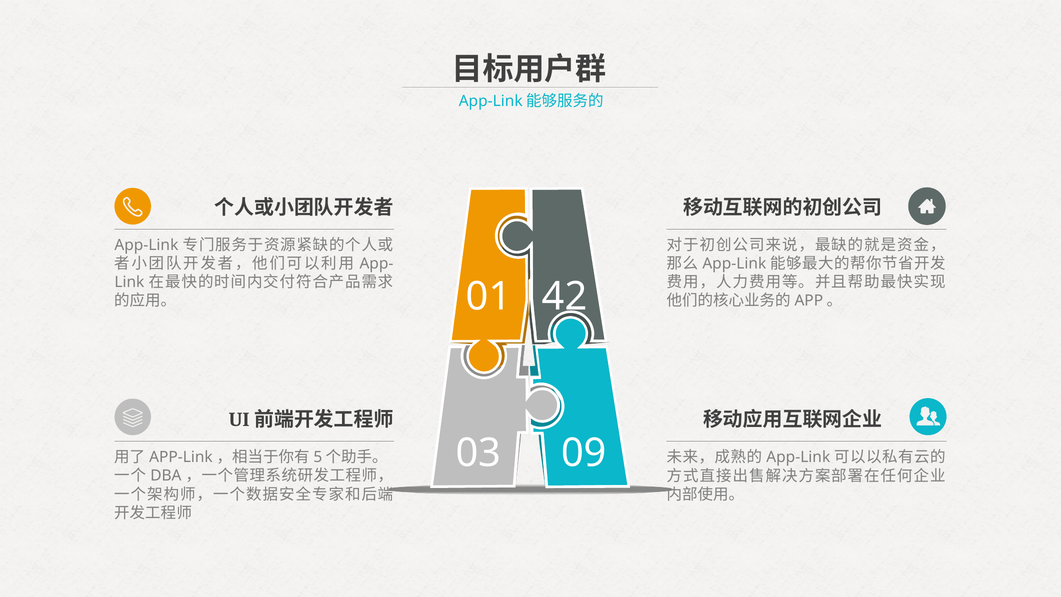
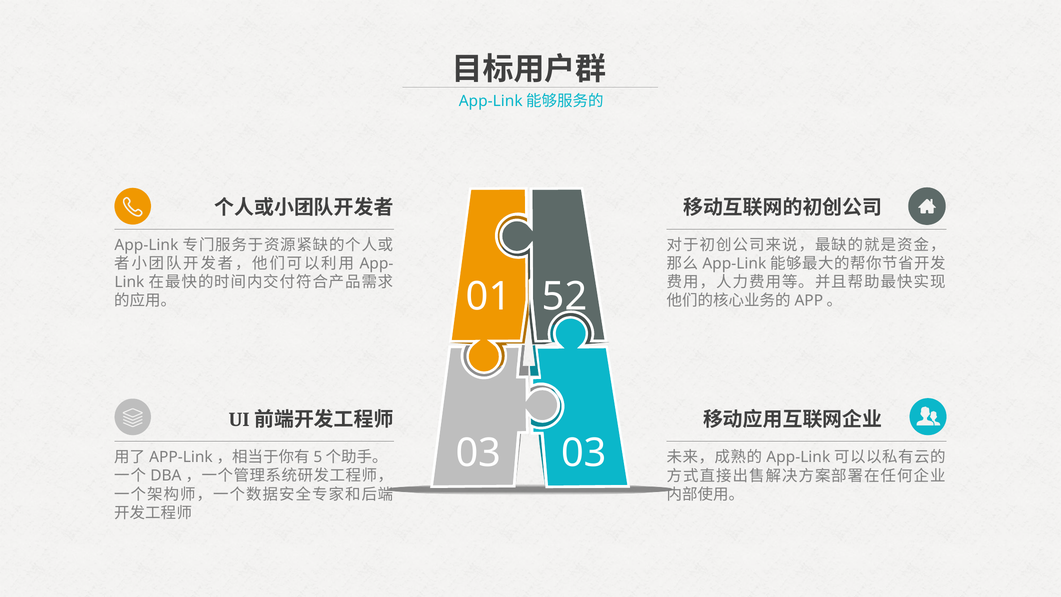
42: 42 -> 52
03 09: 09 -> 03
